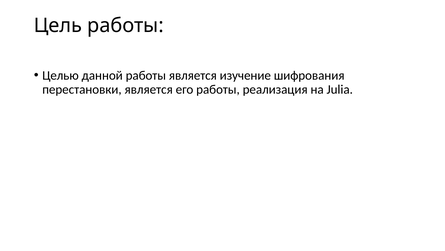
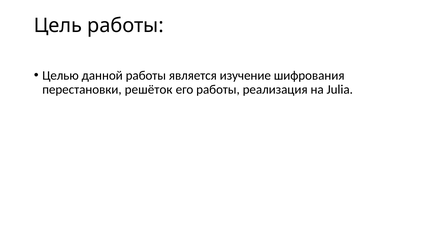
перестановки является: является -> решёток
